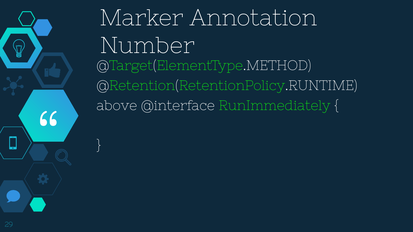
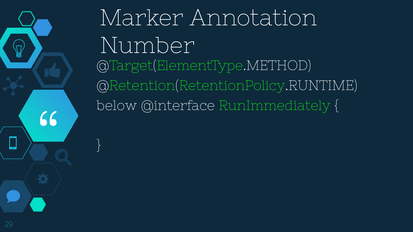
above: above -> below
